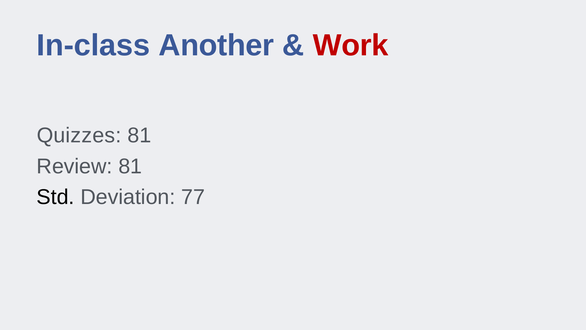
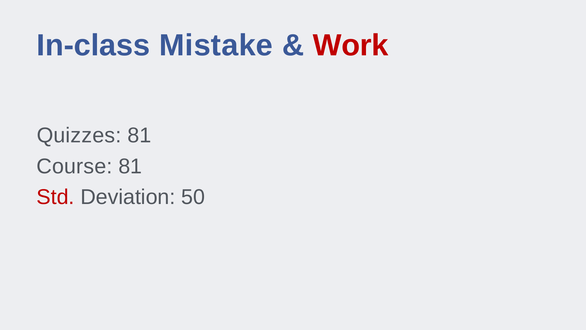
Another: Another -> Mistake
Review: Review -> Course
Std colour: black -> red
77: 77 -> 50
